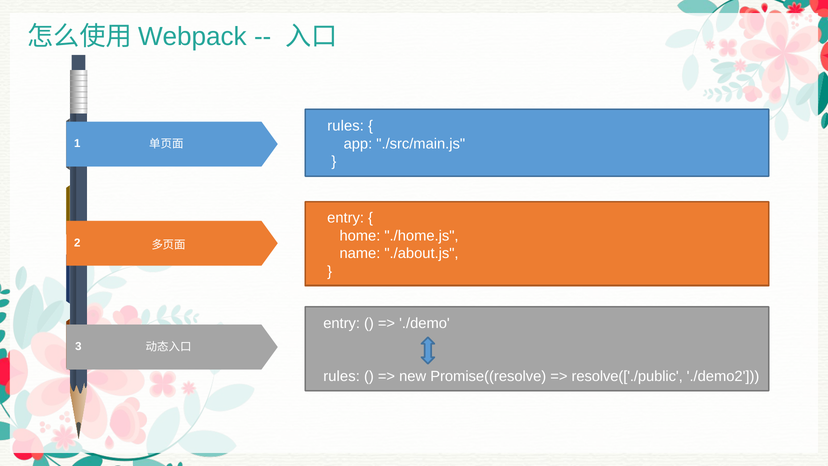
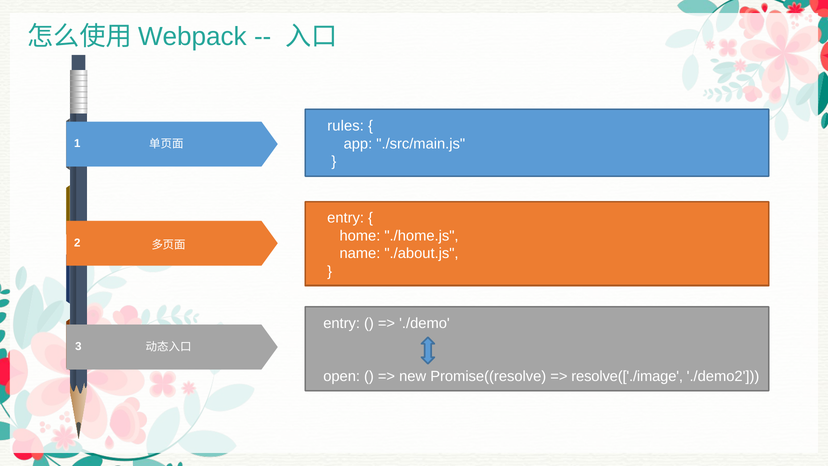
rules at (342, 376): rules -> open
resolve(['./public: resolve(['./public -> resolve(['./image
